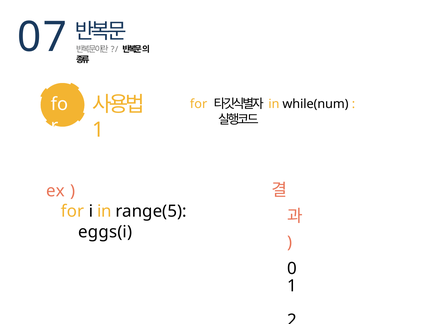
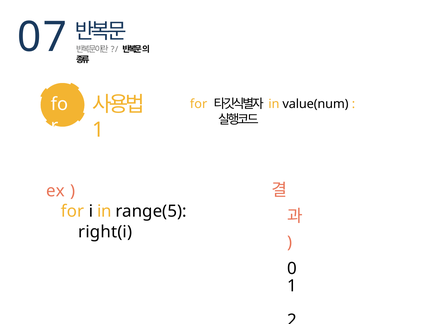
while(num: while(num -> value(num
eggs(i: eggs(i -> right(i
